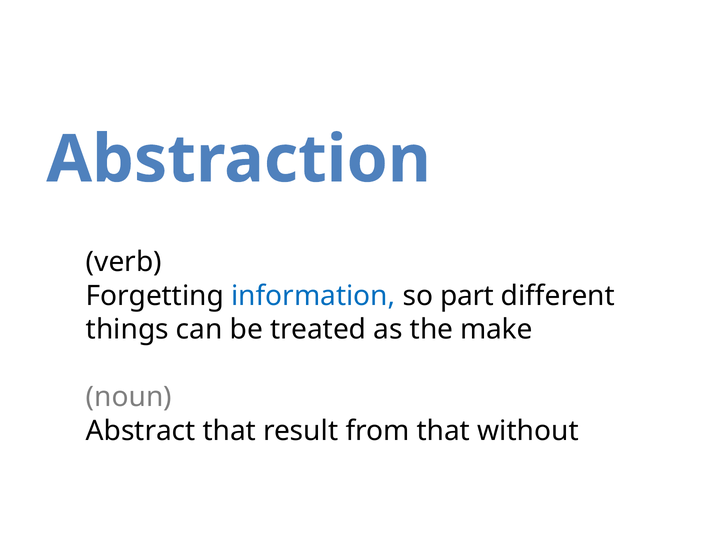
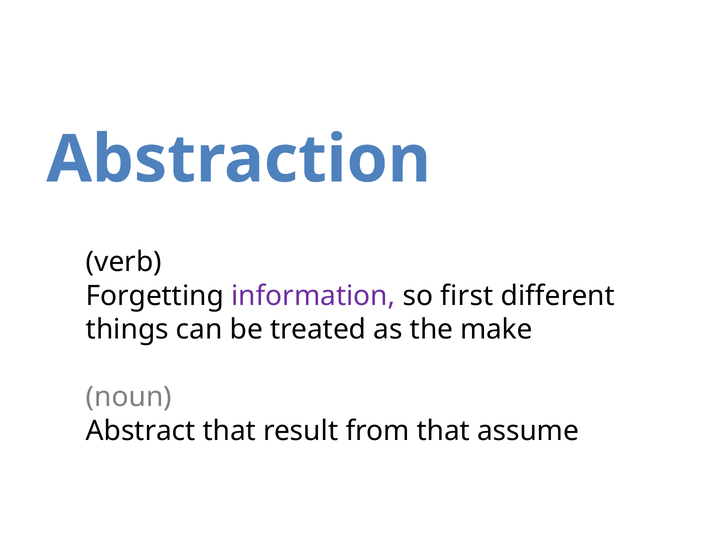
information colour: blue -> purple
part: part -> first
without: without -> assume
